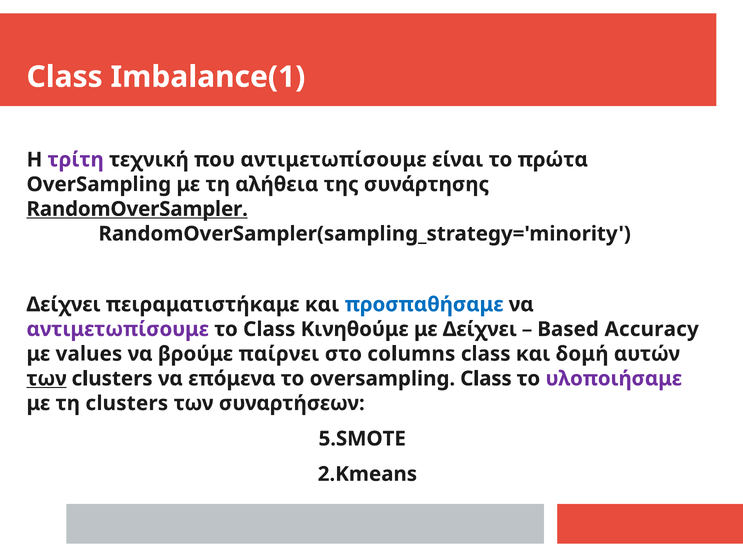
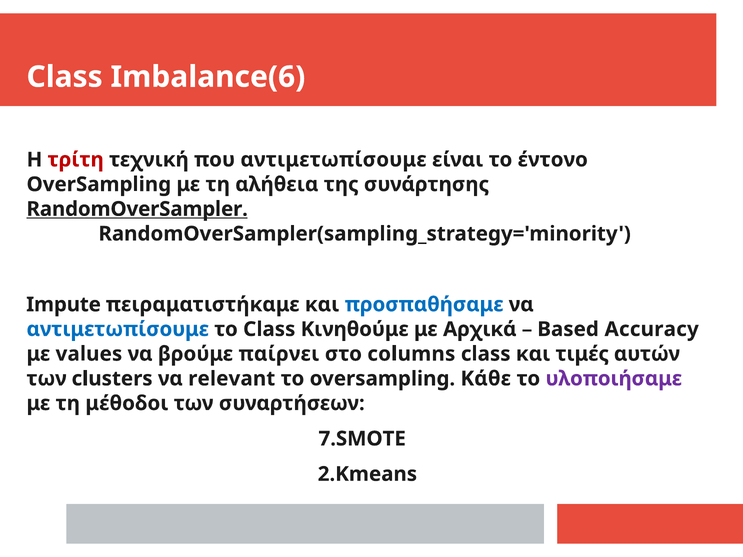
Imbalance(1: Imbalance(1 -> Imbalance(6
τρίτη colour: purple -> red
πρώτα: πρώτα -> έντονο
Δείχνει at (64, 305): Δείχνει -> Impute
αντιμετωπίσουμε at (118, 329) colour: purple -> blue
με Δείχνει: Δείχνει -> Αρχικά
δομή: δομή -> τιμές
των at (47, 379) underline: present -> none
επόμενα: επόμενα -> relevant
oversampling Class: Class -> Κάθε
τη clusters: clusters -> μέθοδοι
5.SMOTE: 5.SMOTE -> 7.SMOTE
